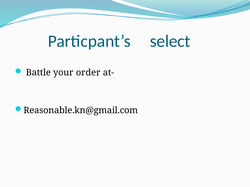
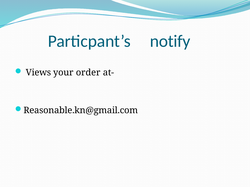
select: select -> notify
Battle: Battle -> Views
